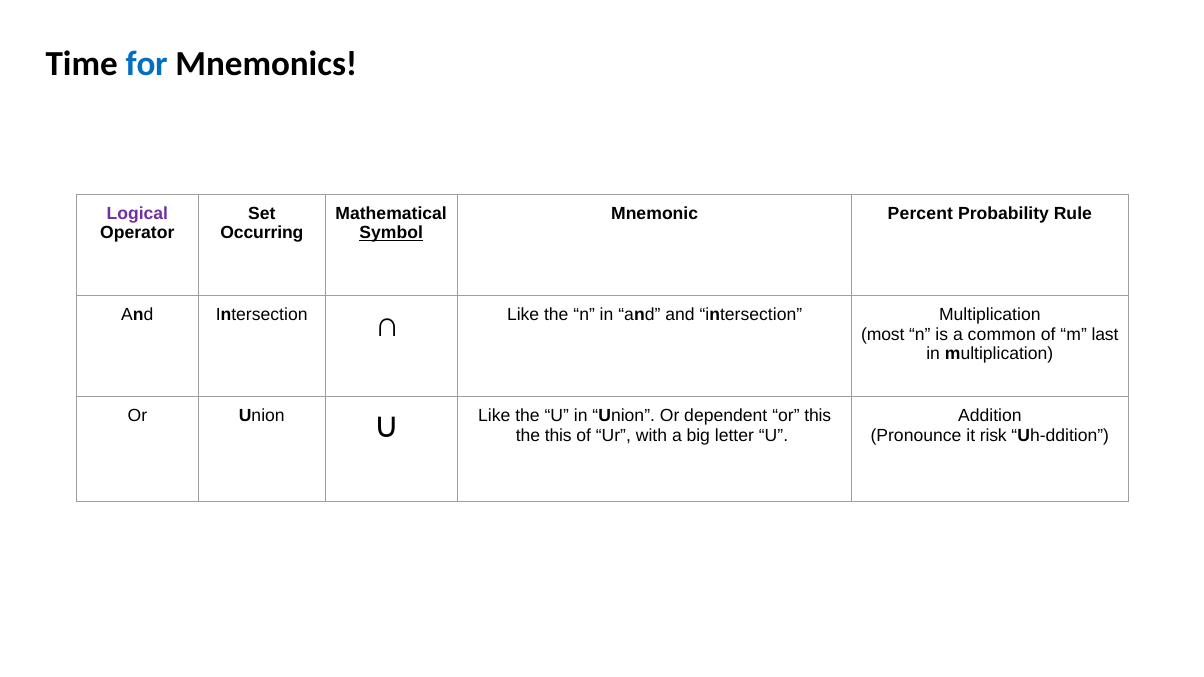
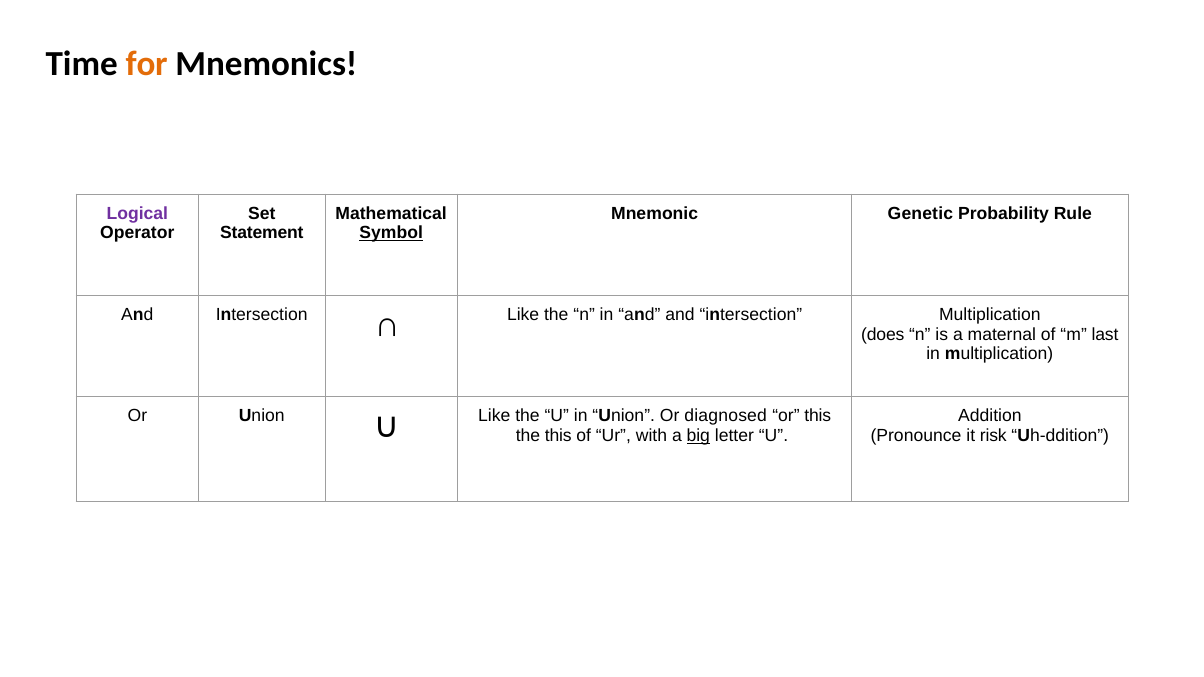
for colour: blue -> orange
Percent: Percent -> Genetic
Occurring: Occurring -> Statement
most: most -> does
common: common -> maternal
dependent: dependent -> diagnosed
big underline: none -> present
